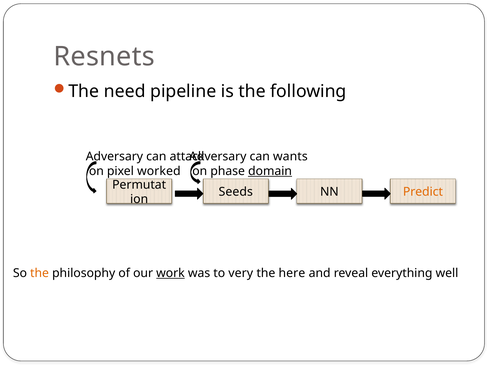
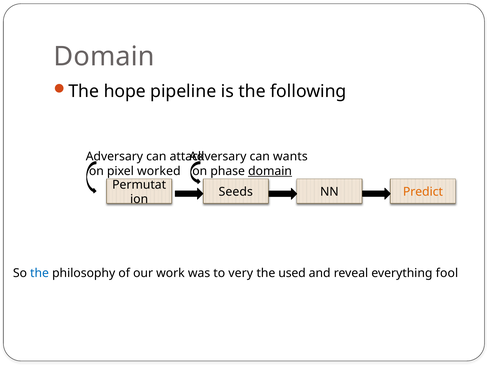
Resnets at (104, 56): Resnets -> Domain
need: need -> hope
the at (40, 273) colour: orange -> blue
work underline: present -> none
here: here -> used
well: well -> fool
